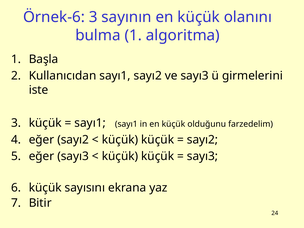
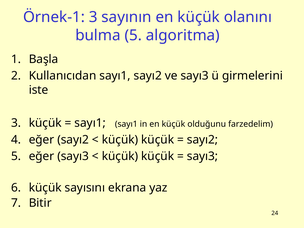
Örnek-6: Örnek-6 -> Örnek-1
bulma 1: 1 -> 5
